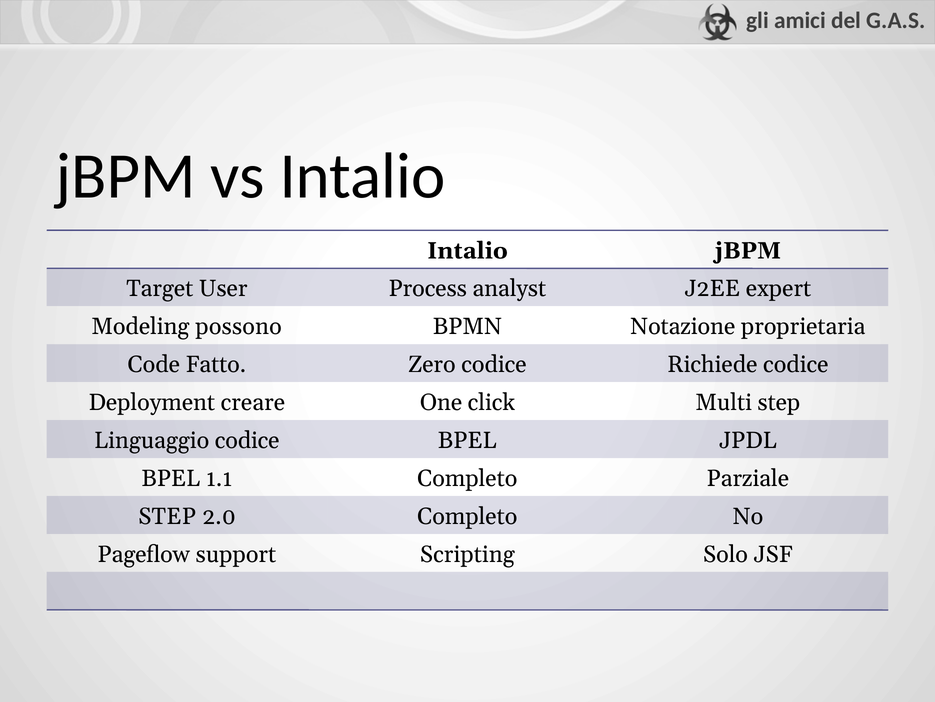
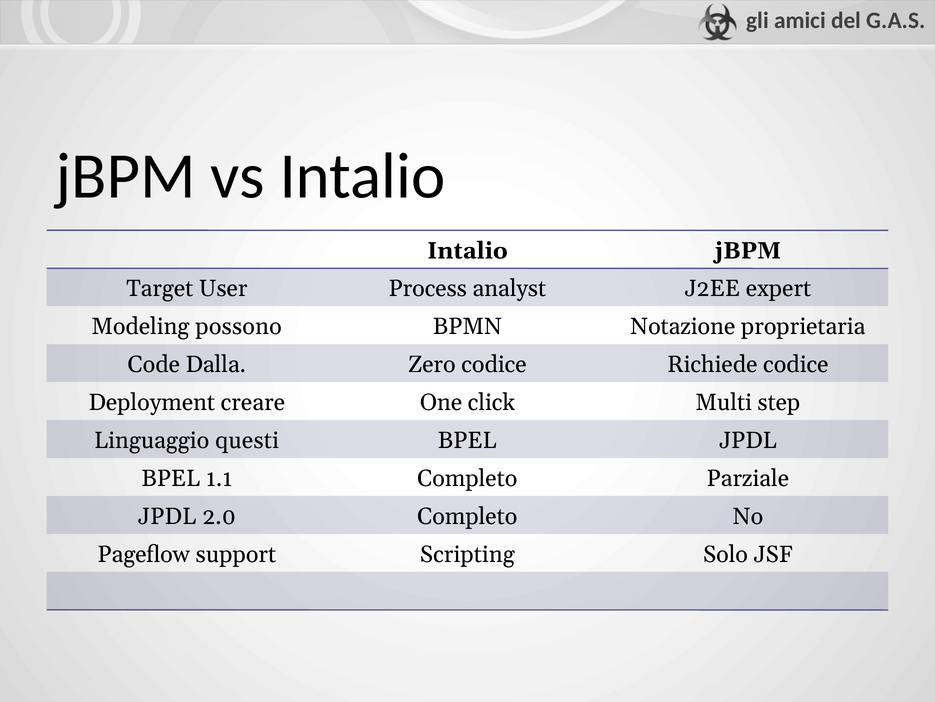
Fatto: Fatto -> Dalla
Linguaggio codice: codice -> questi
STEP at (167, 516): STEP -> JPDL
